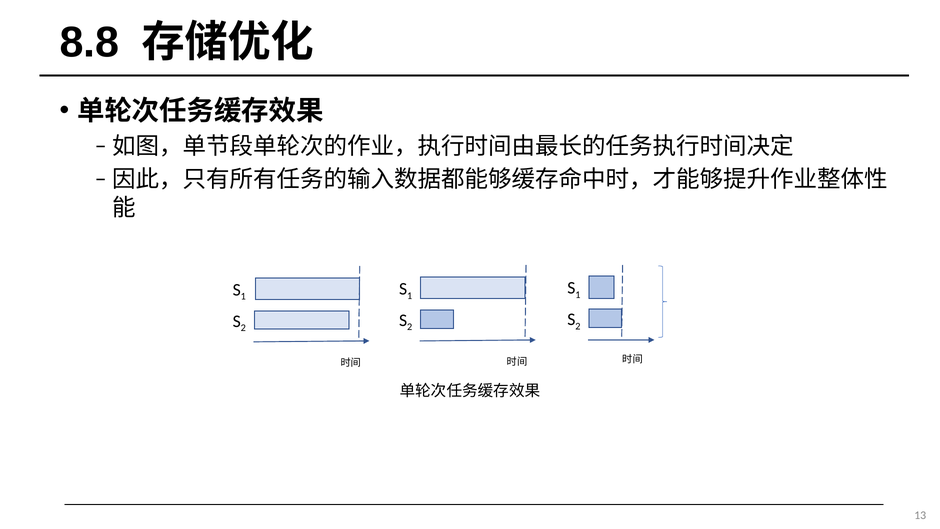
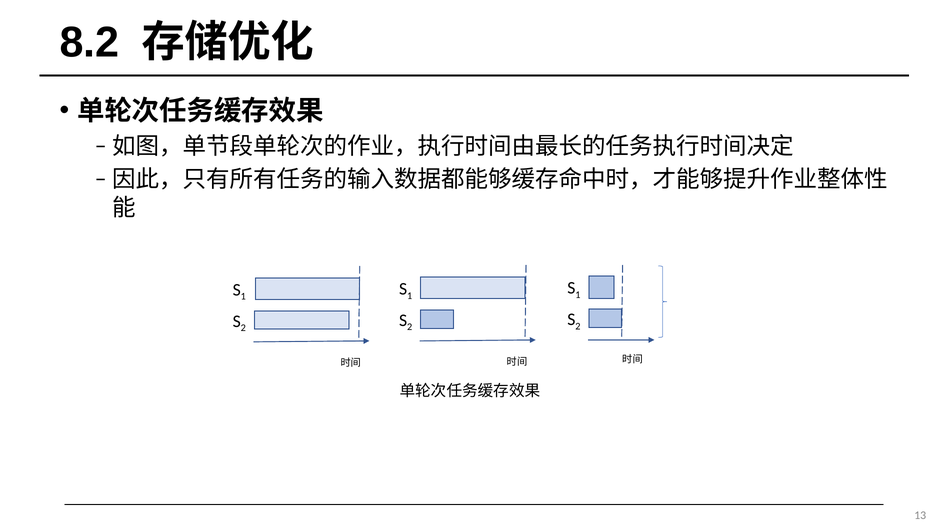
8.8: 8.8 -> 8.2
